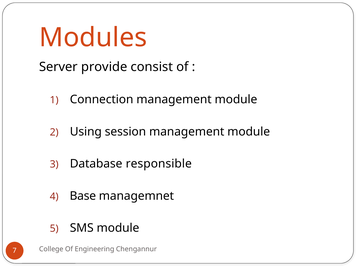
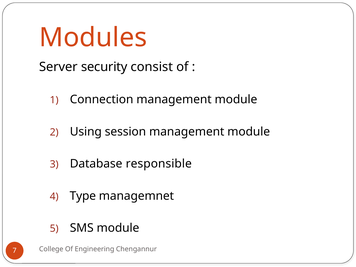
provide: provide -> security
Base: Base -> Type
